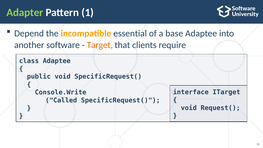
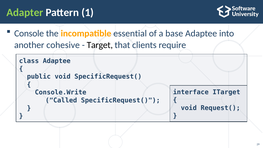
Depend: Depend -> Console
software: software -> cohesive
Target colour: orange -> black
